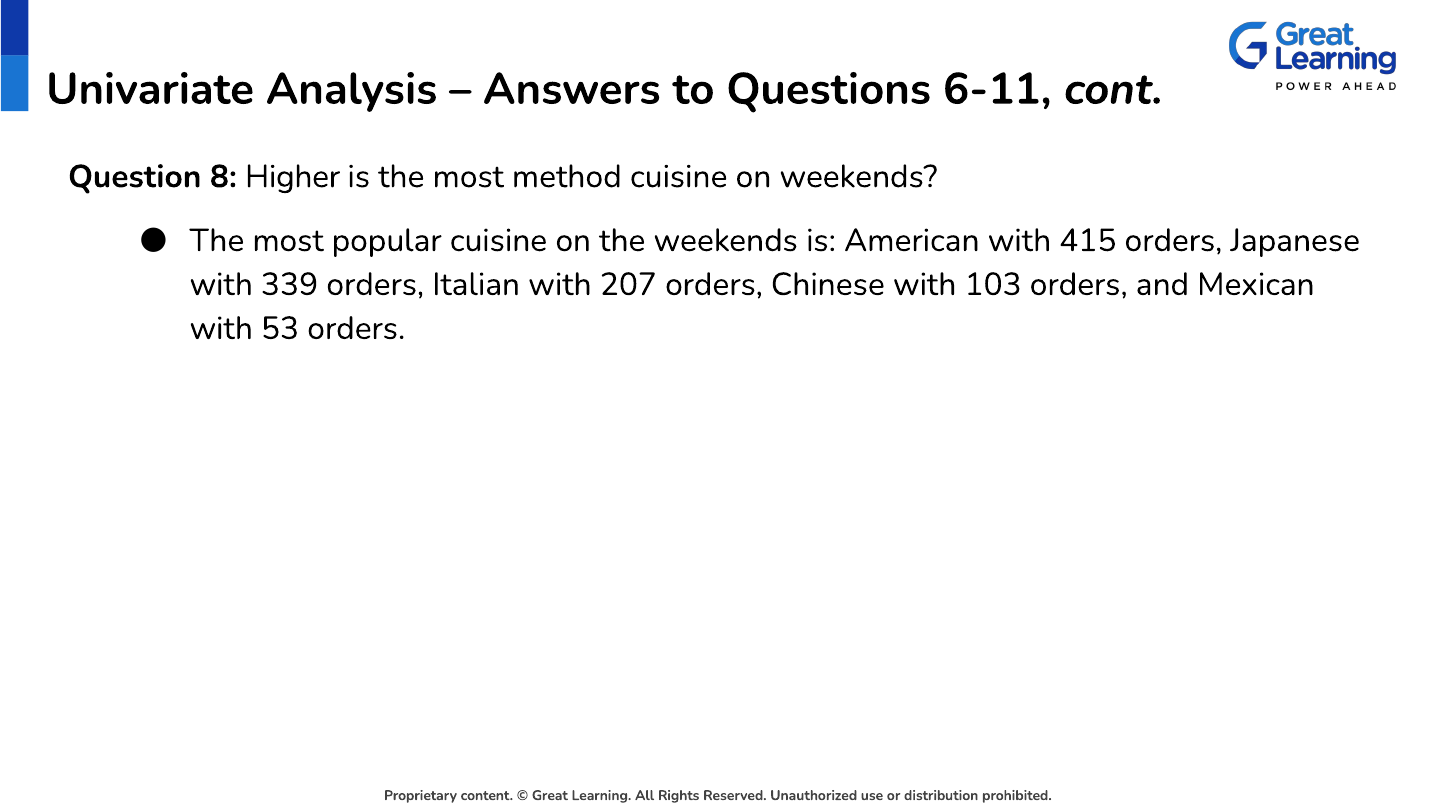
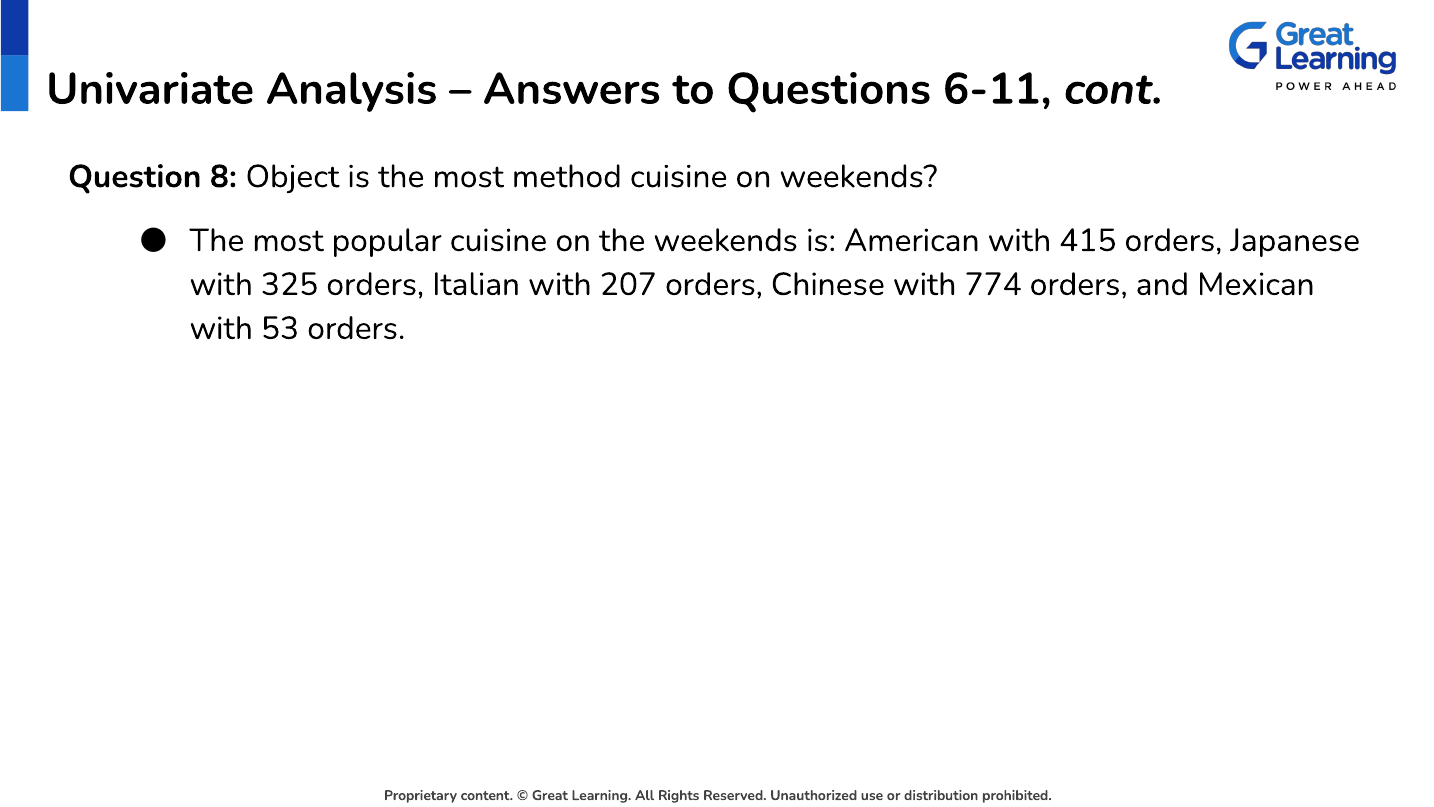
Higher: Higher -> Object
339: 339 -> 325
103: 103 -> 774
